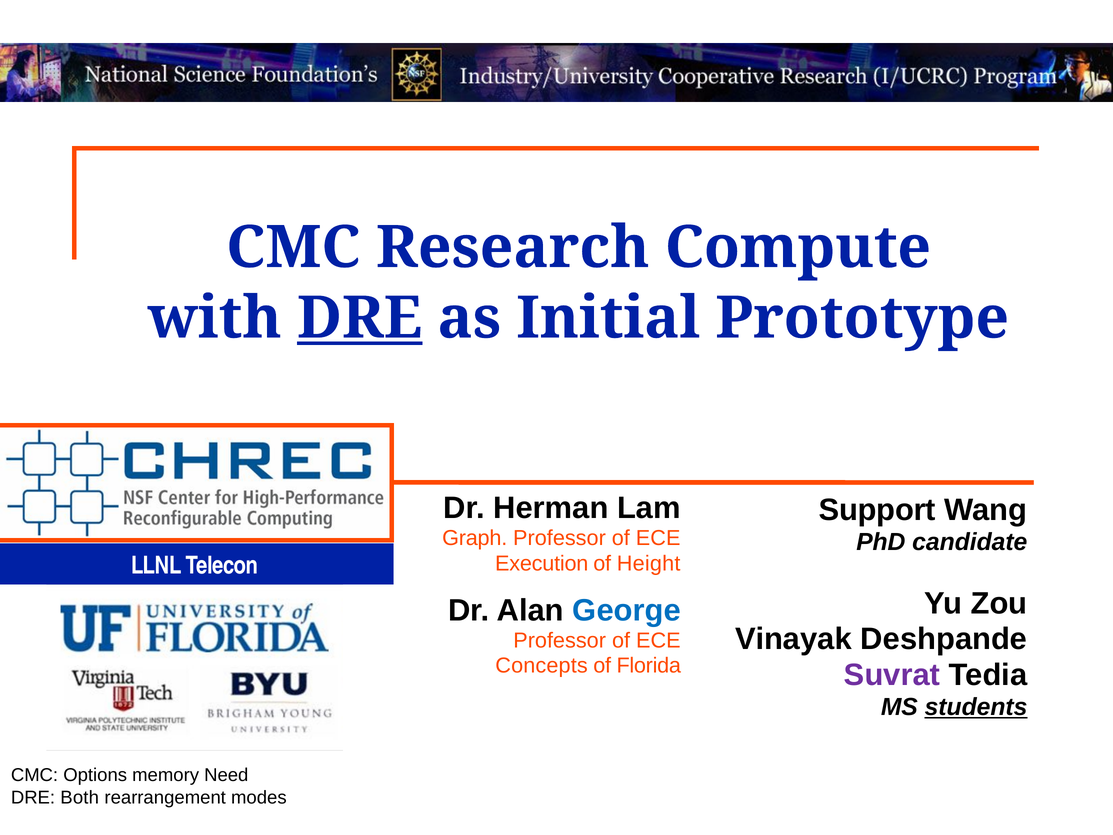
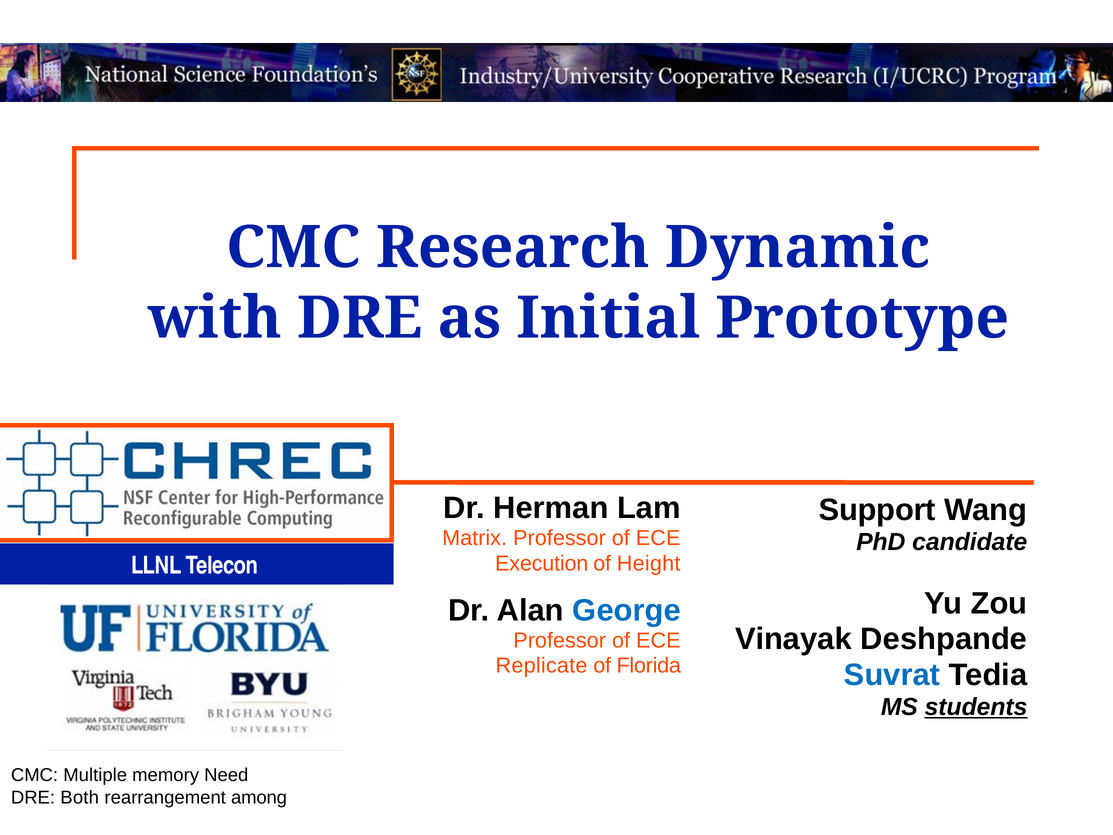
Compute: Compute -> Dynamic
DRE at (360, 318) underline: present -> none
Graph: Graph -> Matrix
Concepts: Concepts -> Replicate
Suvrat colour: purple -> blue
Options: Options -> Multiple
modes: modes -> among
